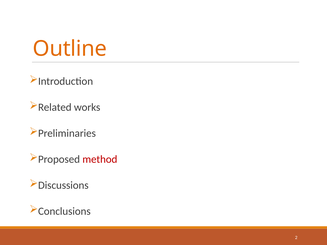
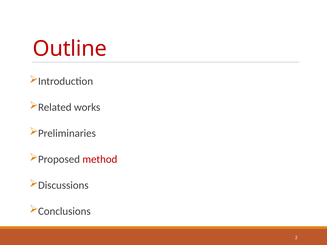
Outline colour: orange -> red
